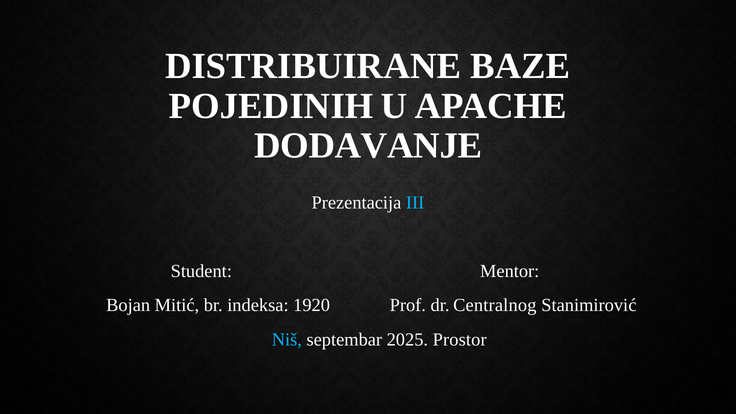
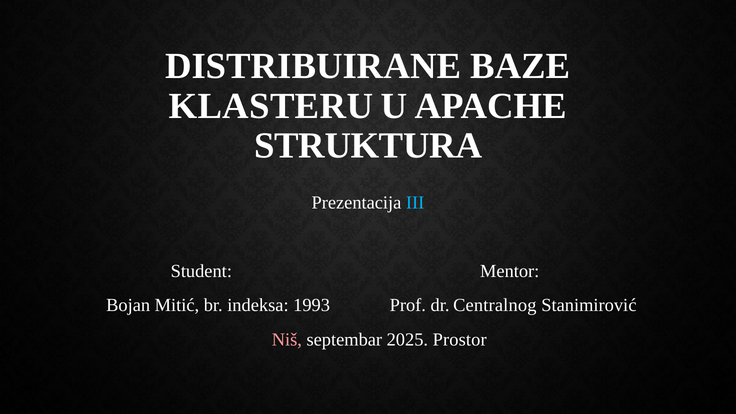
POJEDINIH: POJEDINIH -> KLASTERU
DODAVANJE: DODAVANJE -> STRUKTURA
1920: 1920 -> 1993
Niš colour: light blue -> pink
